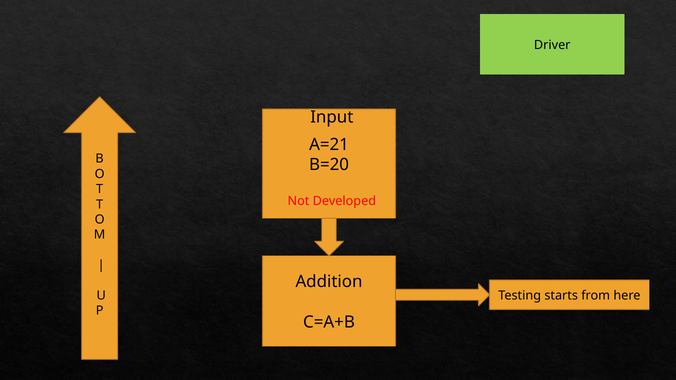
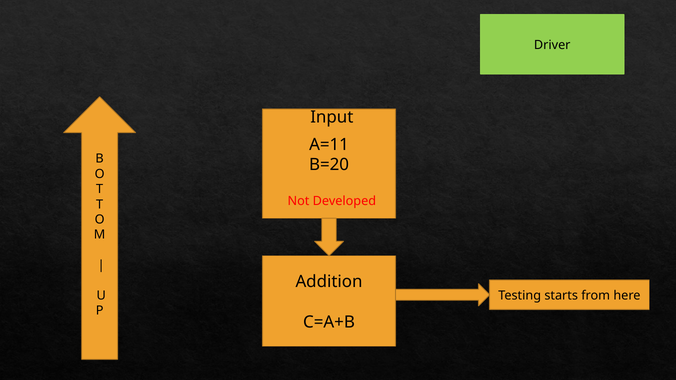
A=21: A=21 -> A=11
